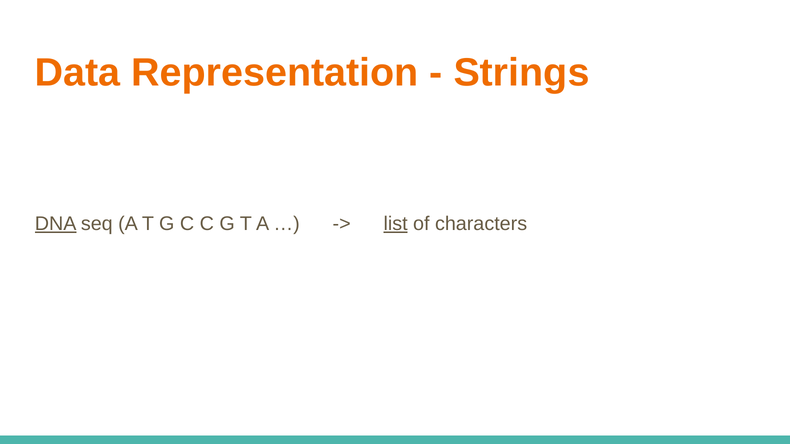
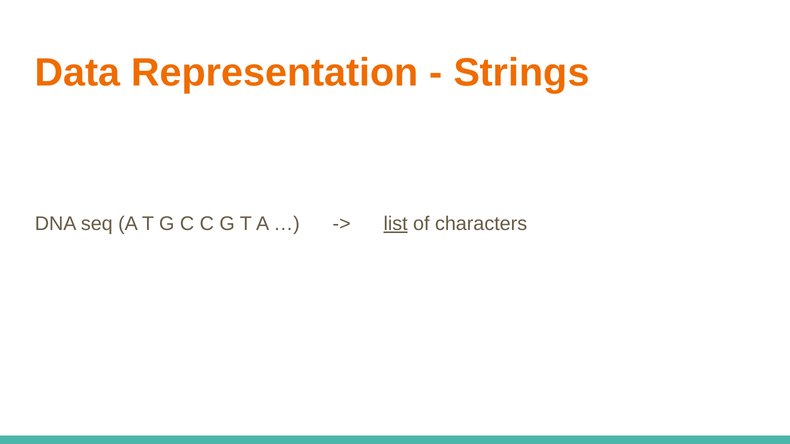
DNA underline: present -> none
